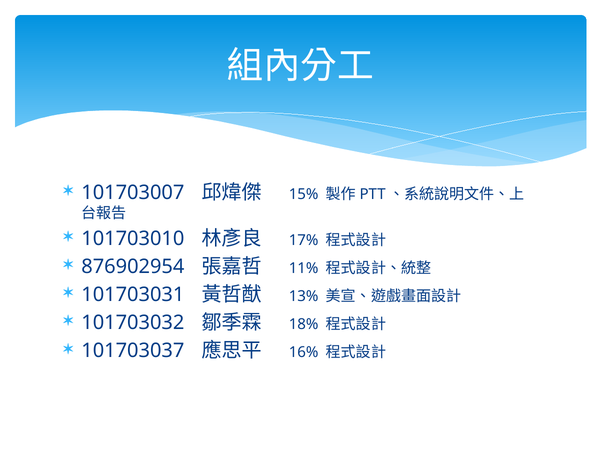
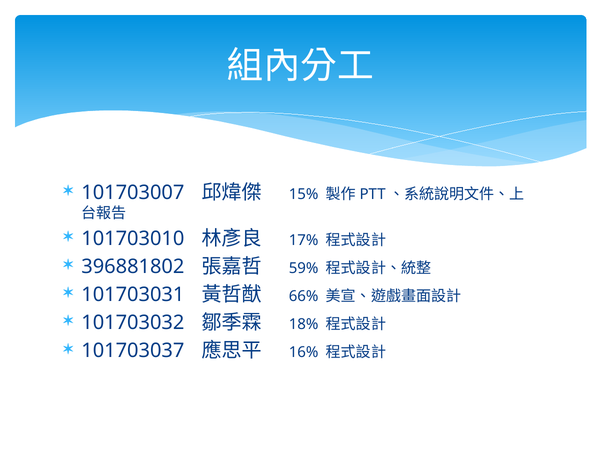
876902954: 876902954 -> 396881802
11%: 11% -> 59%
13%: 13% -> 66%
